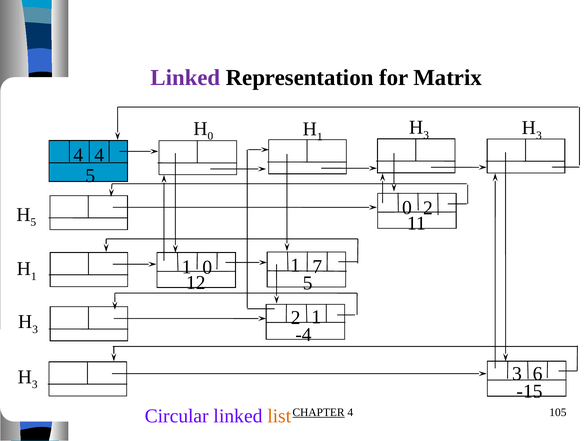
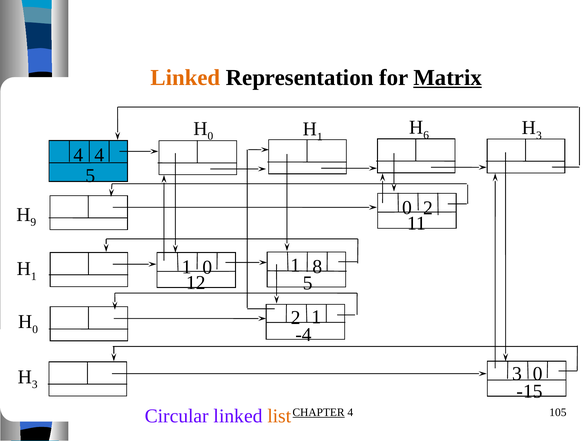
Linked at (185, 77) colour: purple -> orange
Matrix underline: none -> present
3 at (426, 135): 3 -> 6
5 at (33, 222): 5 -> 9
7: 7 -> 8
3 at (35, 329): 3 -> 0
3 6: 6 -> 0
